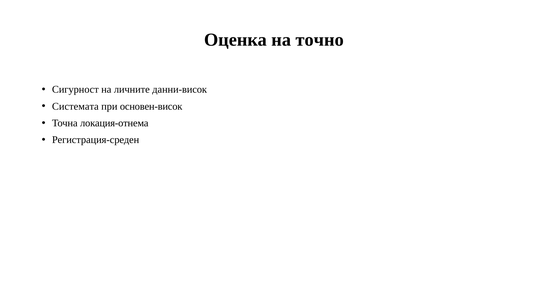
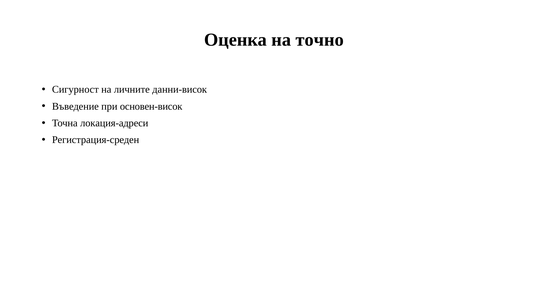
Системата: Системата -> Въведение
локация-отнема: локация-отнема -> локация-адреси
